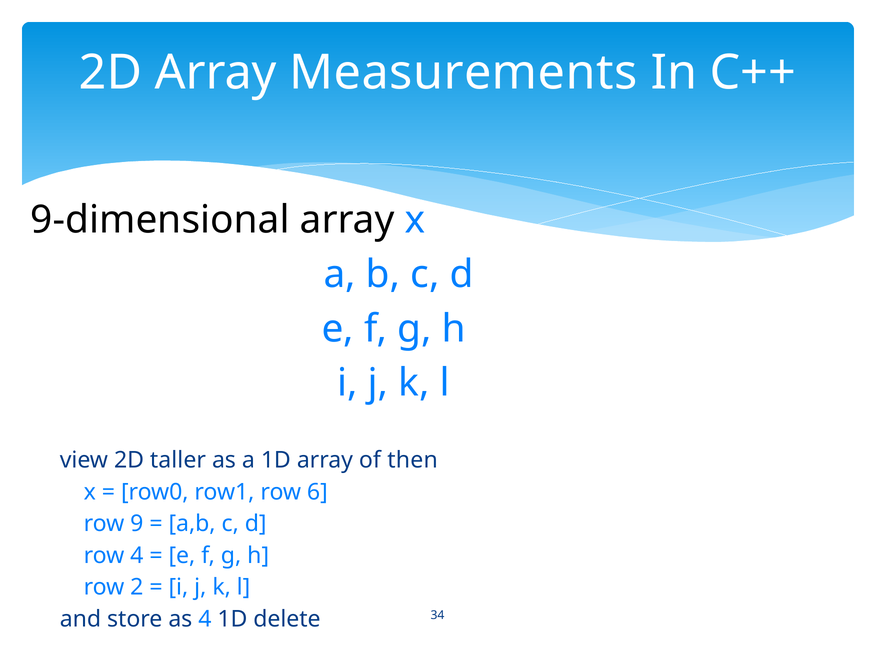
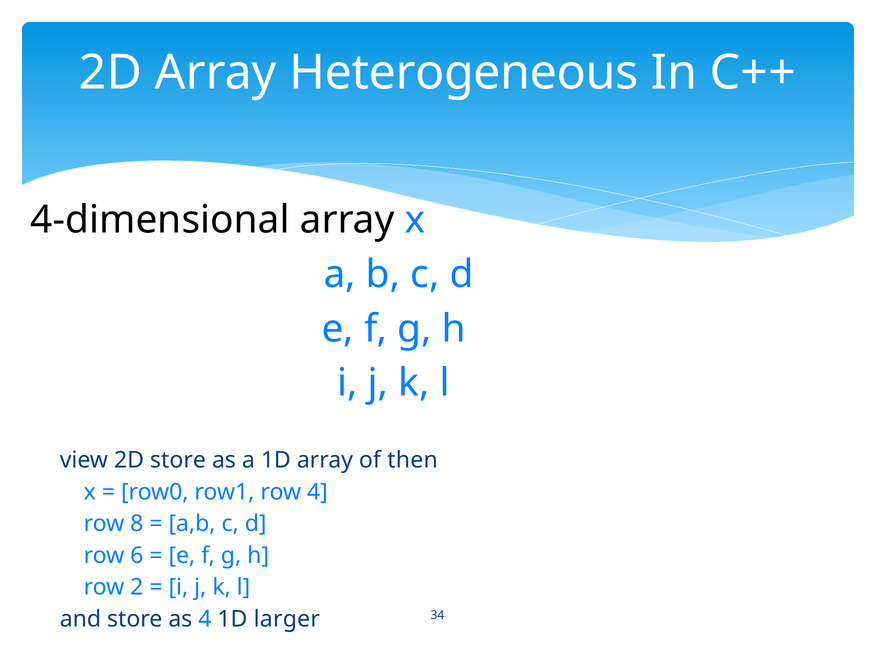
Measurements: Measurements -> Heterogeneous
9-dimensional: 9-dimensional -> 4-dimensional
2D taller: taller -> store
row 6: 6 -> 4
9: 9 -> 8
row 4: 4 -> 6
delete: delete -> larger
